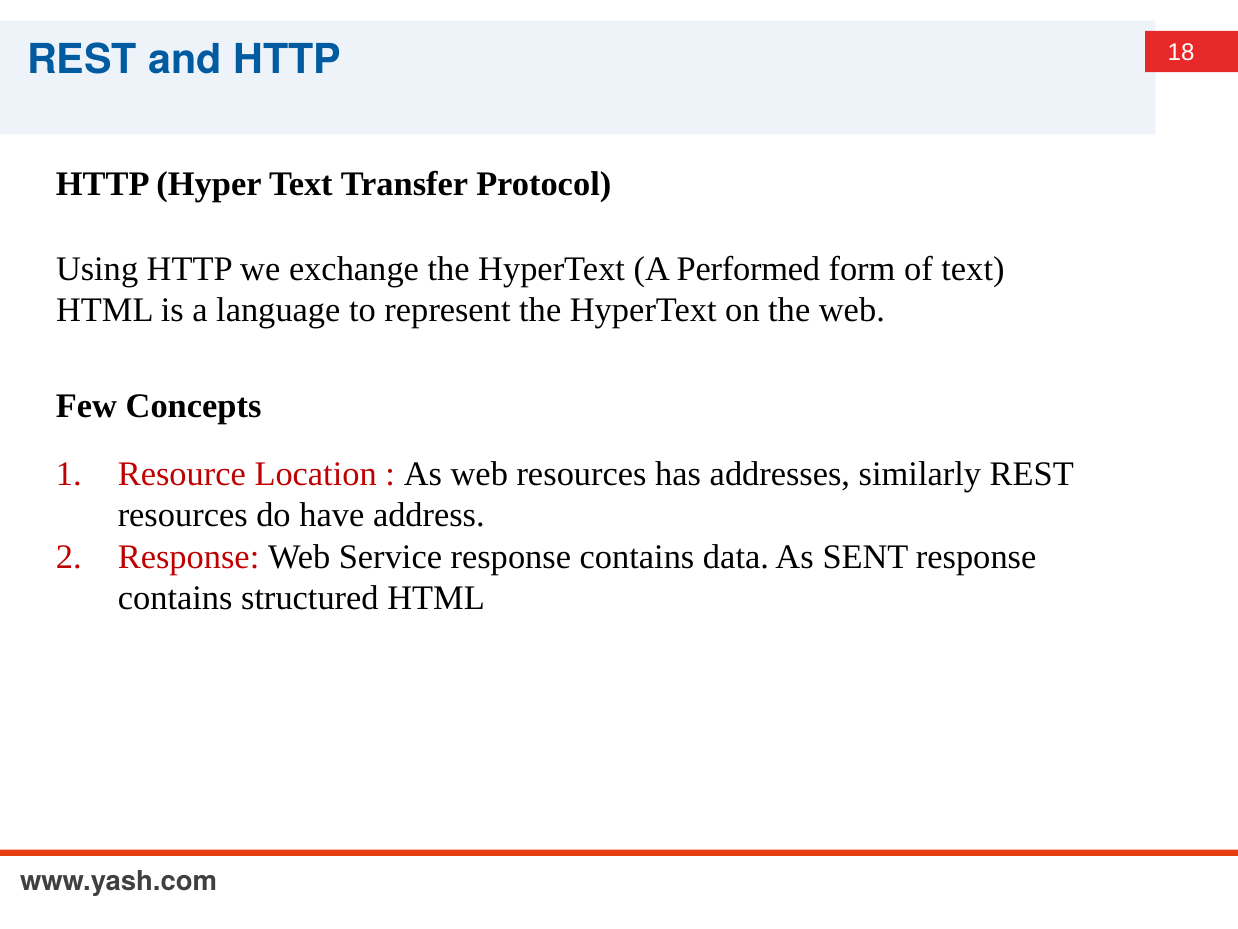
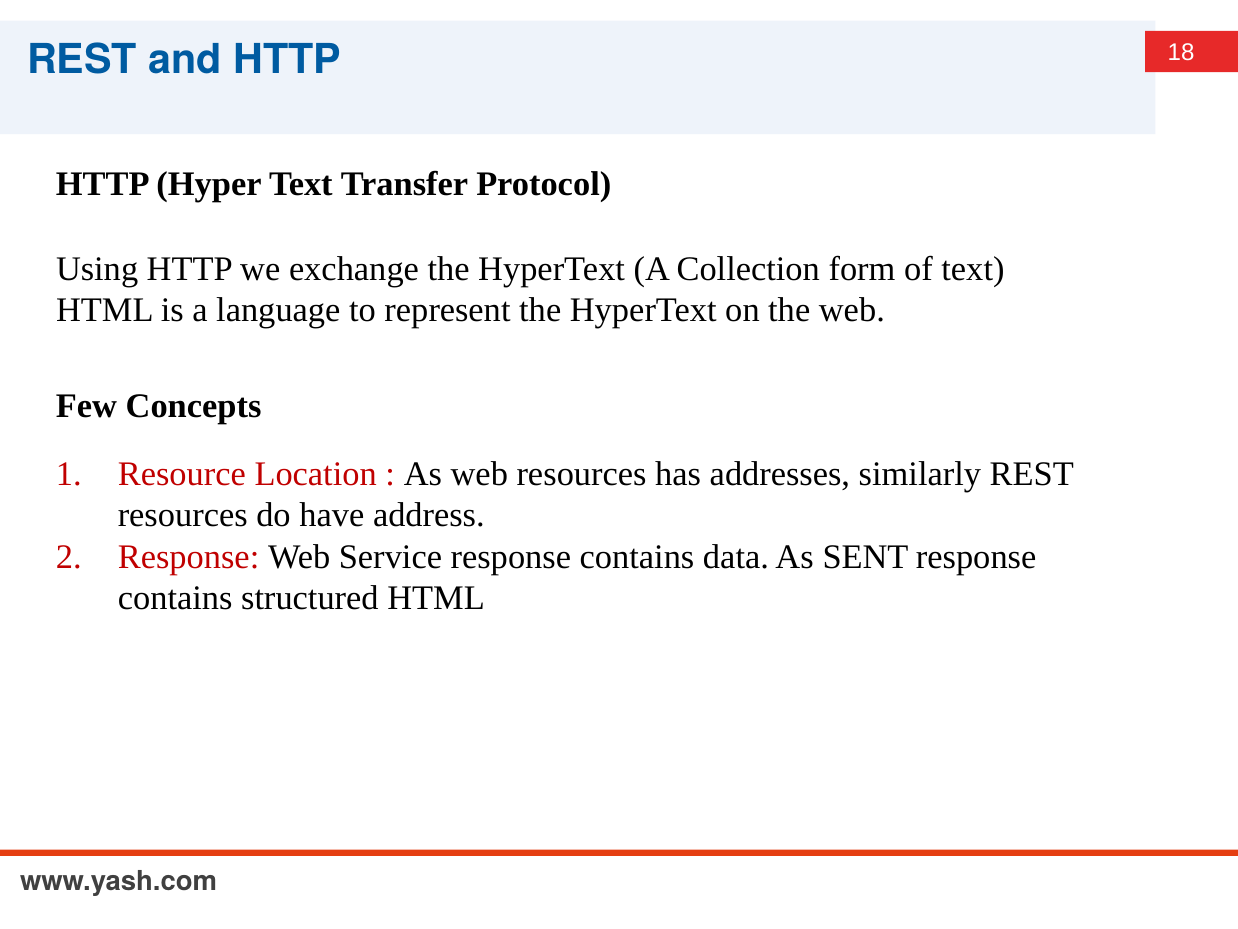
Performed: Performed -> Collection
